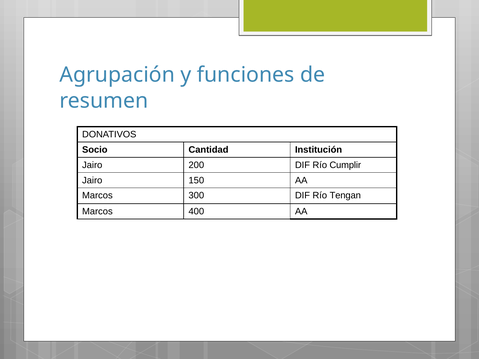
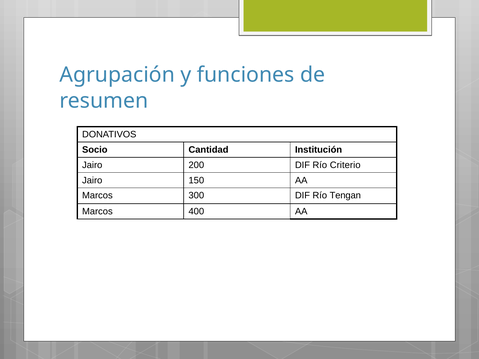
Cumplir: Cumplir -> Criterio
